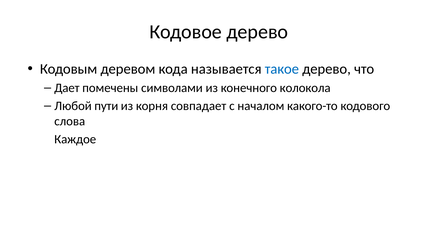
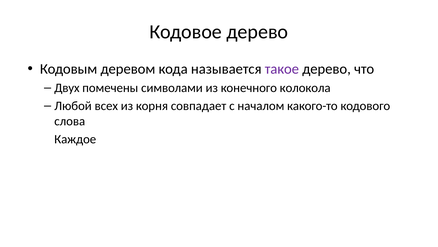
такое colour: blue -> purple
Дает: Дает -> Двух
Любой пути: пути -> всех
